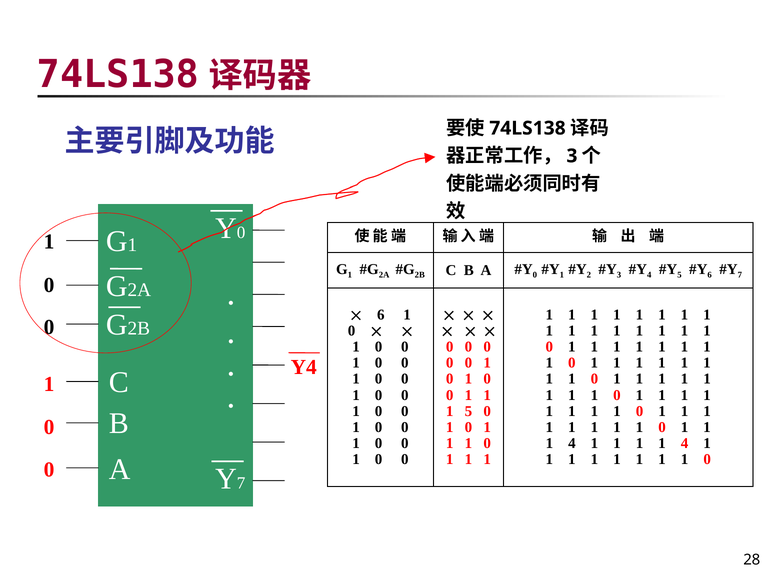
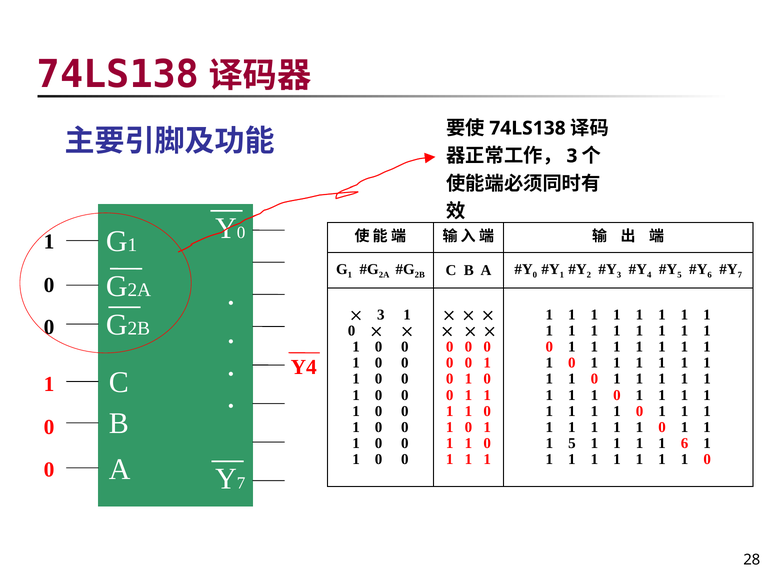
6 at (381, 315): 6 -> 3
5 at (468, 411): 5 -> 1
4 at (572, 443): 4 -> 5
4 at (685, 443): 4 -> 6
